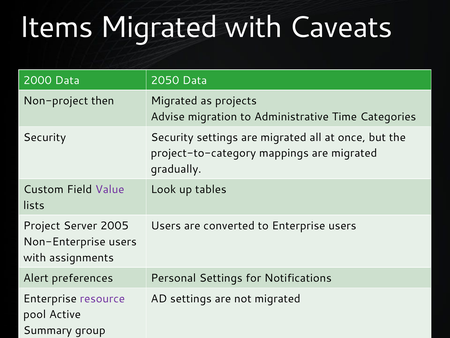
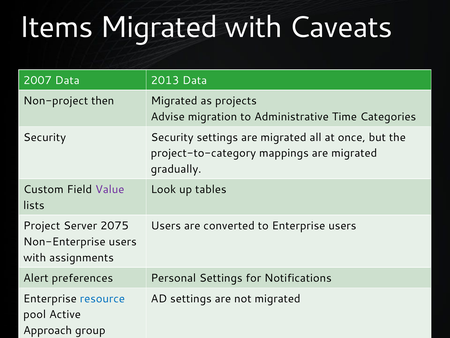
2000: 2000 -> 2007
2050: 2050 -> 2013
2005: 2005 -> 2075
resource colour: purple -> blue
Summary: Summary -> Approach
